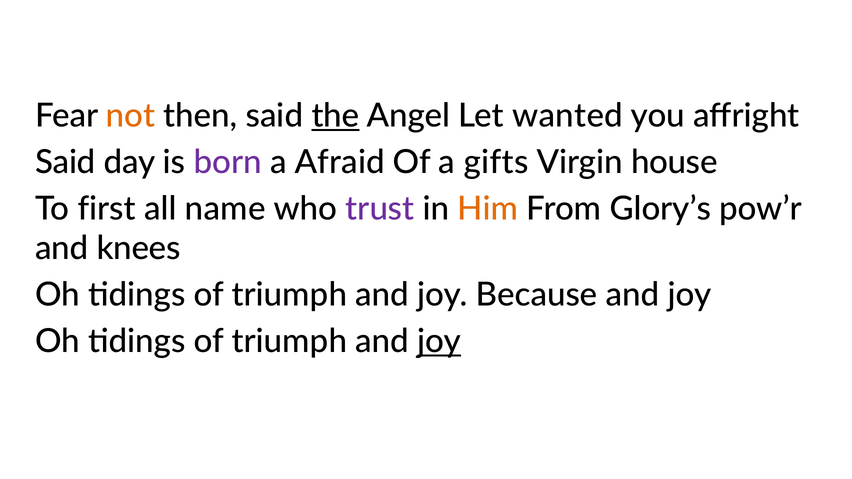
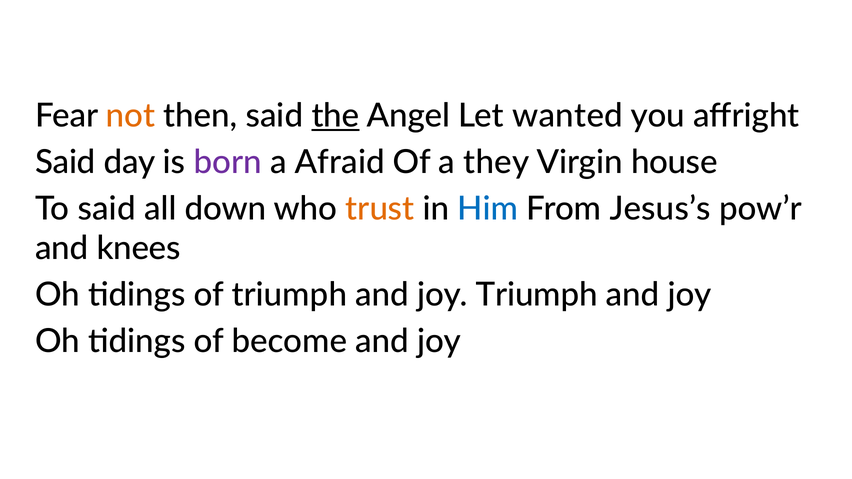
gifts: gifts -> they
To first: first -> said
name: name -> down
trust colour: purple -> orange
Him colour: orange -> blue
Glory’s: Glory’s -> Jesus’s
joy Because: Because -> Triumph
triumph at (289, 341): triumph -> become
joy at (439, 341) underline: present -> none
